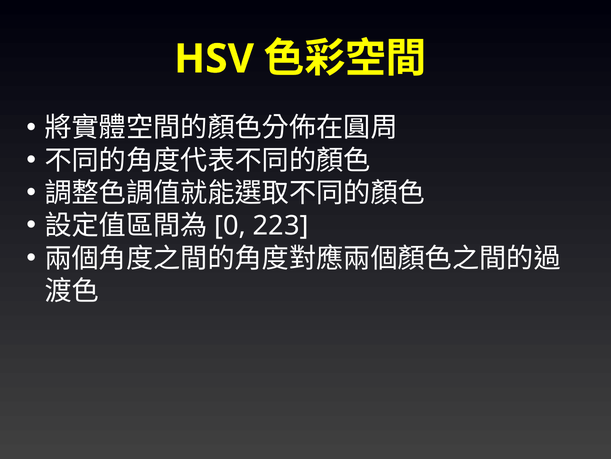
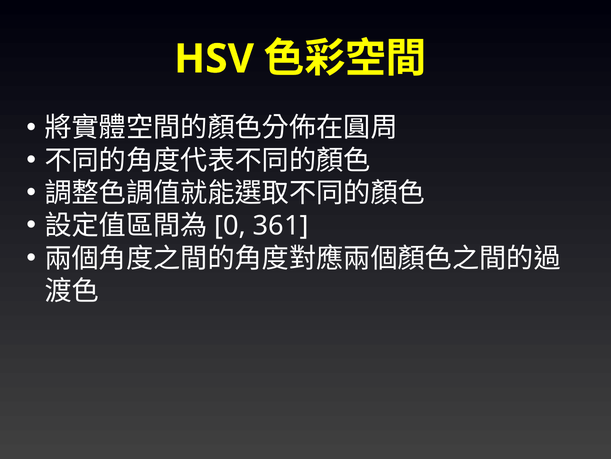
223: 223 -> 361
